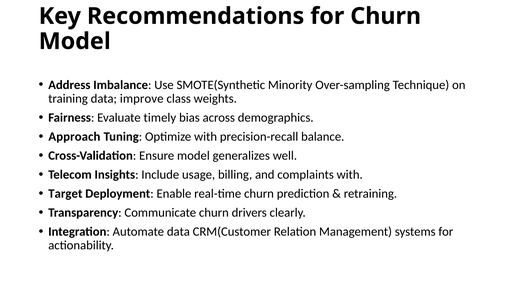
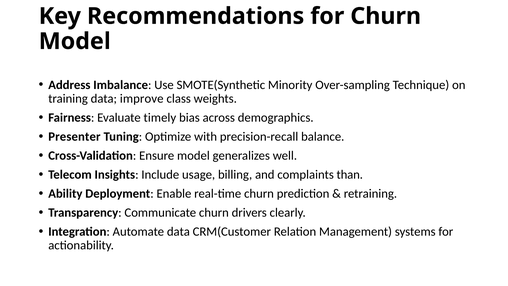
Approach: Approach -> Presenter
complaints with: with -> than
Target: Target -> Ability
